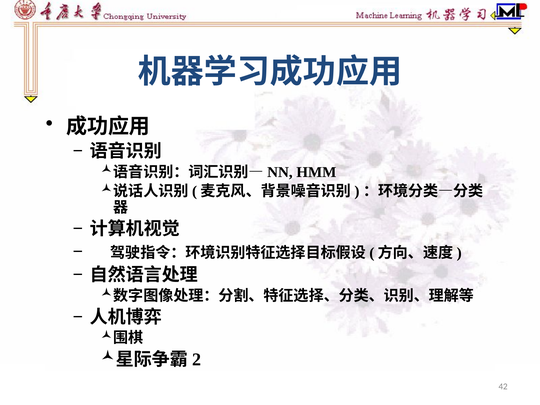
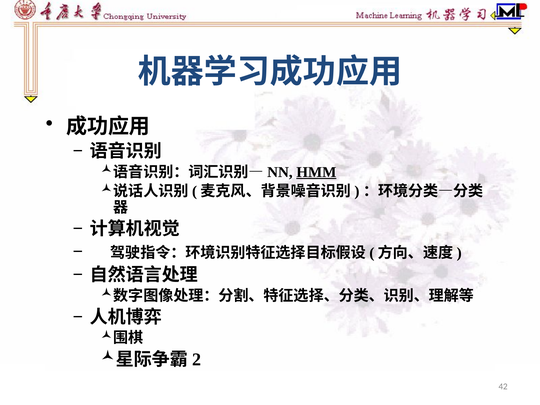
HMM underline: none -> present
